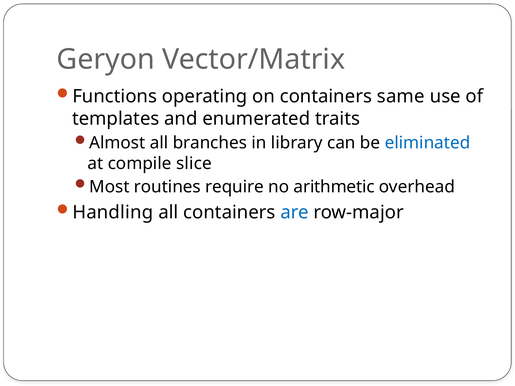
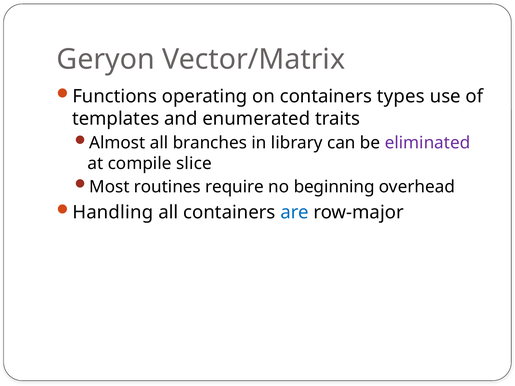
same: same -> types
eliminated colour: blue -> purple
arithmetic: arithmetic -> beginning
